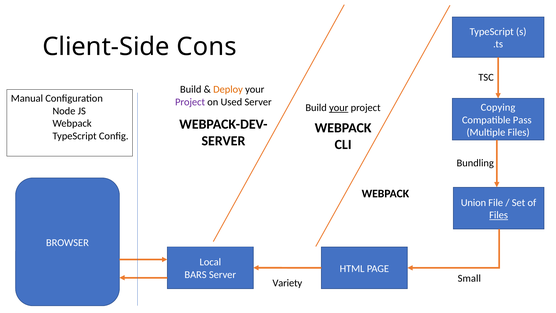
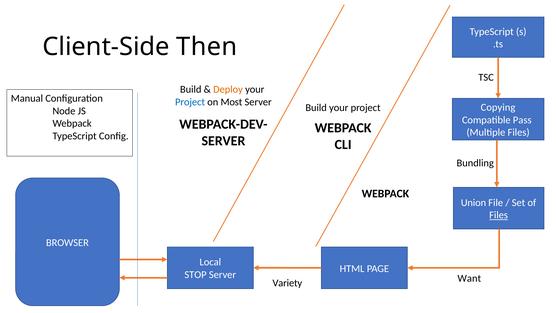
Cons: Cons -> Then
Project at (190, 102) colour: purple -> blue
Used: Used -> Most
your at (339, 108) underline: present -> none
BARS: BARS -> STOP
Small: Small -> Want
